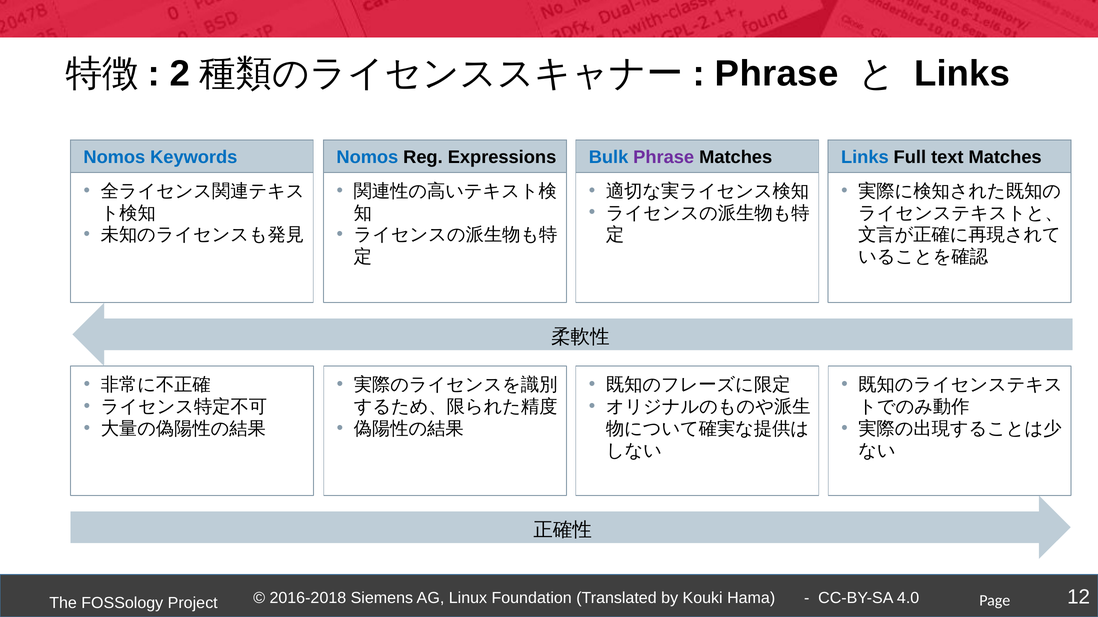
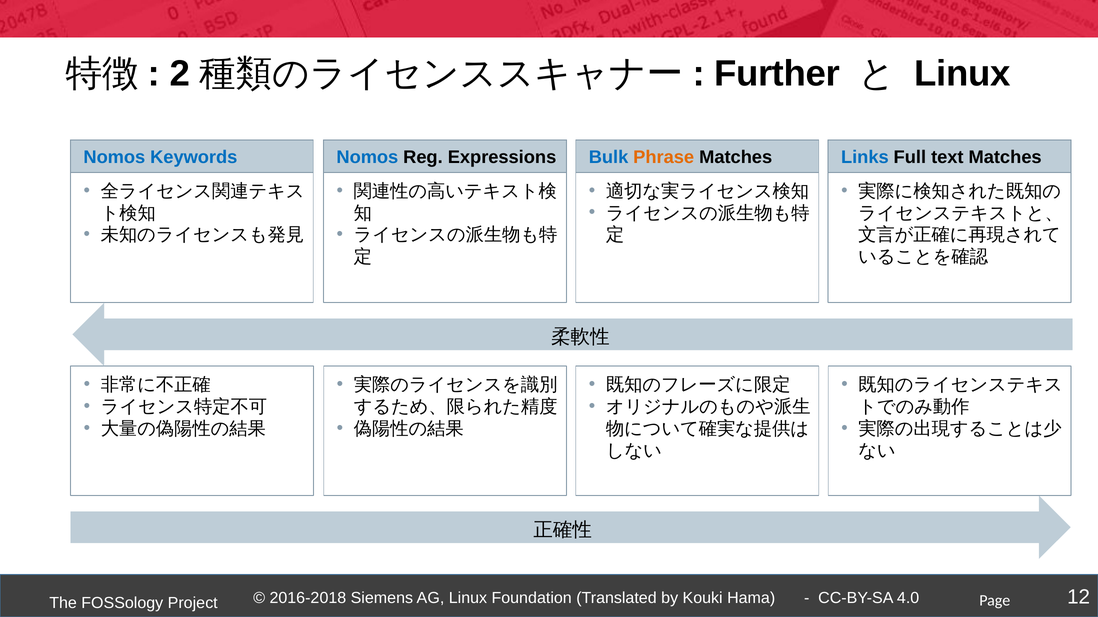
Phrase at (777, 74): Phrase -> Further
Links at (962, 74): Links -> Linux
Phrase at (664, 157) colour: purple -> orange
